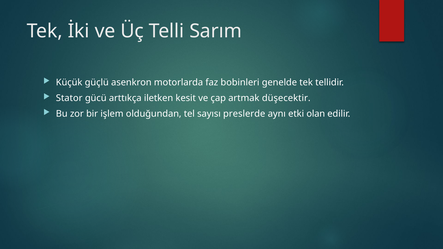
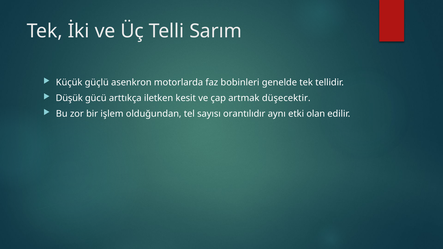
Stator: Stator -> Düşük
preslerde: preslerde -> orantılıdır
